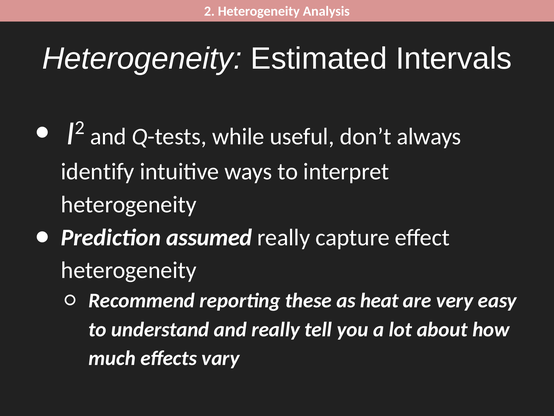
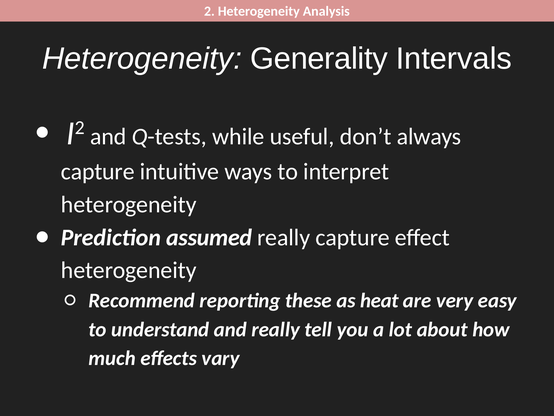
Estimated: Estimated -> Generality
identify at (98, 171): identify -> capture
